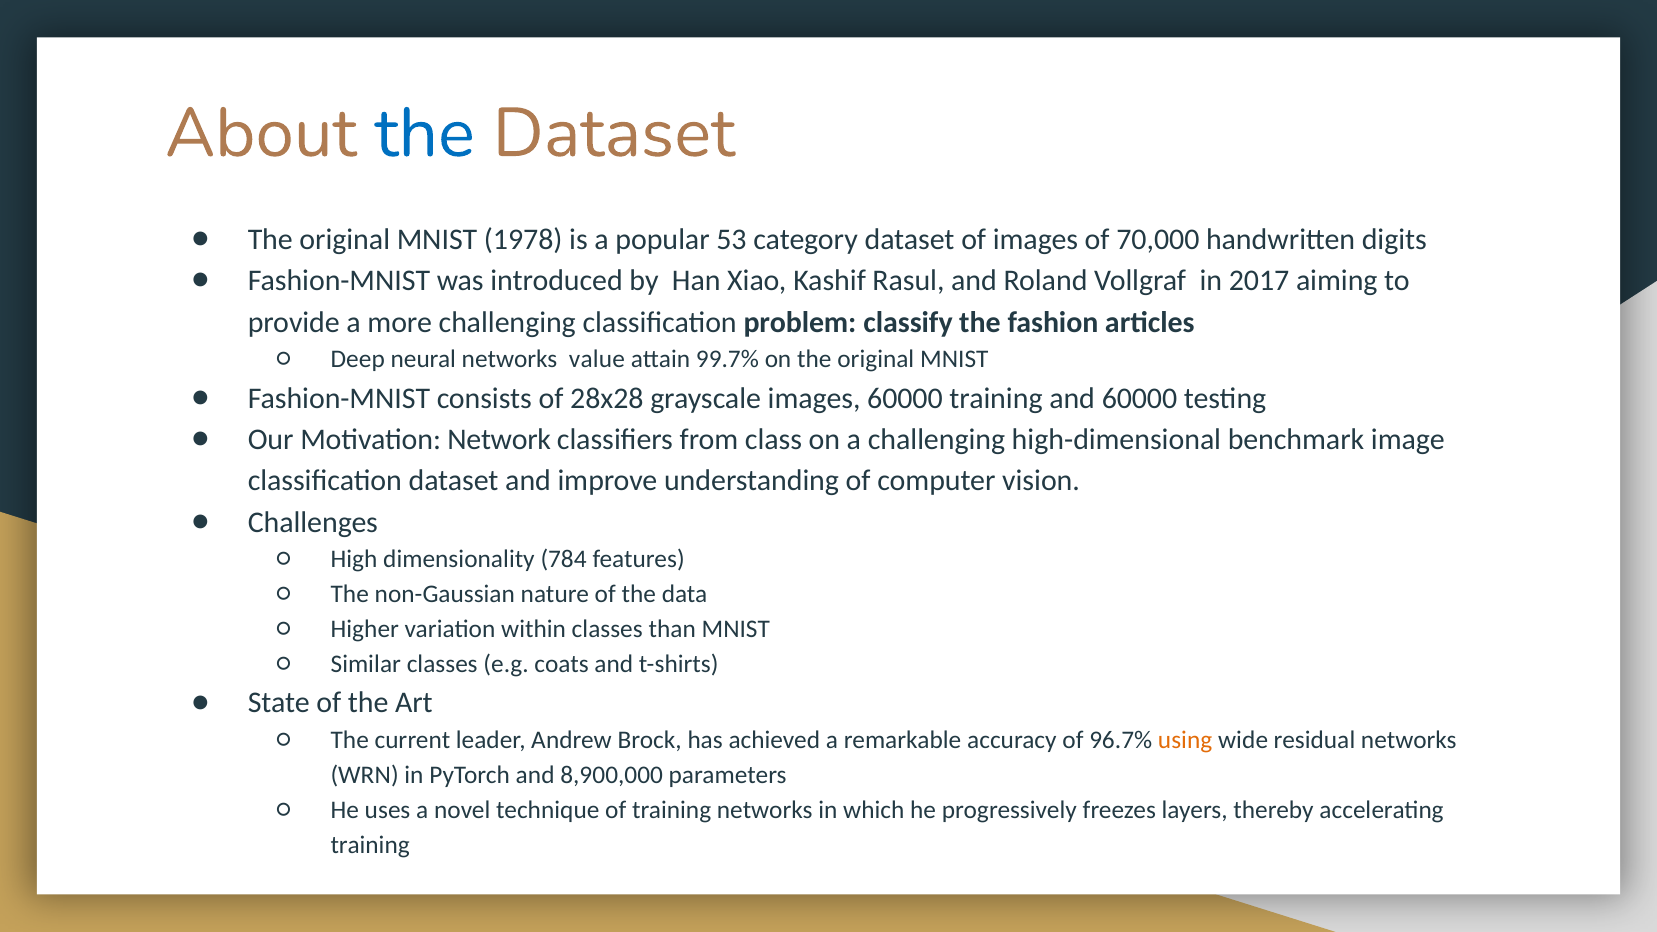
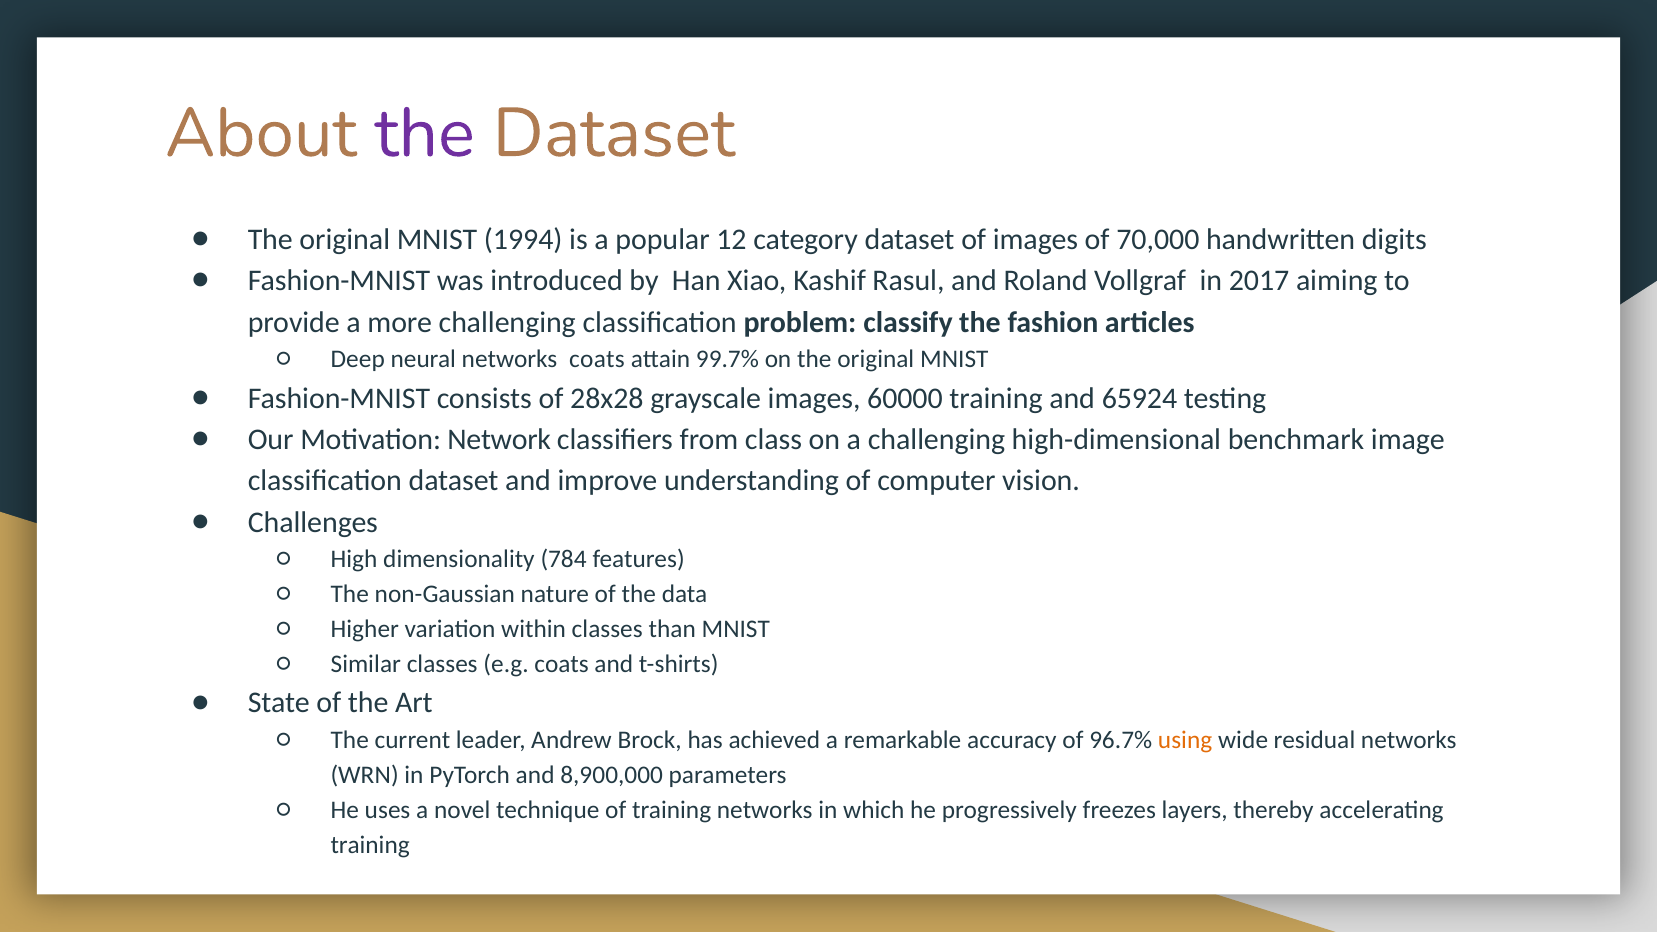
the at (425, 133) colour: blue -> purple
1978: 1978 -> 1994
53: 53 -> 12
networks value: value -> coats
and 60000: 60000 -> 65924
